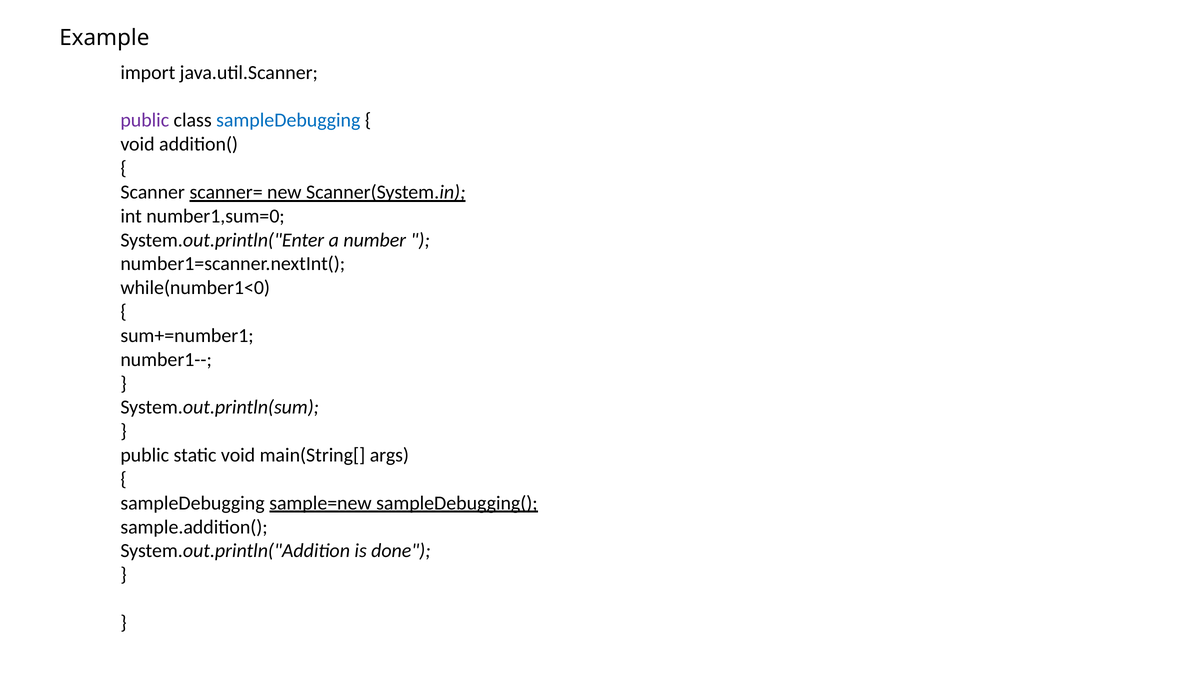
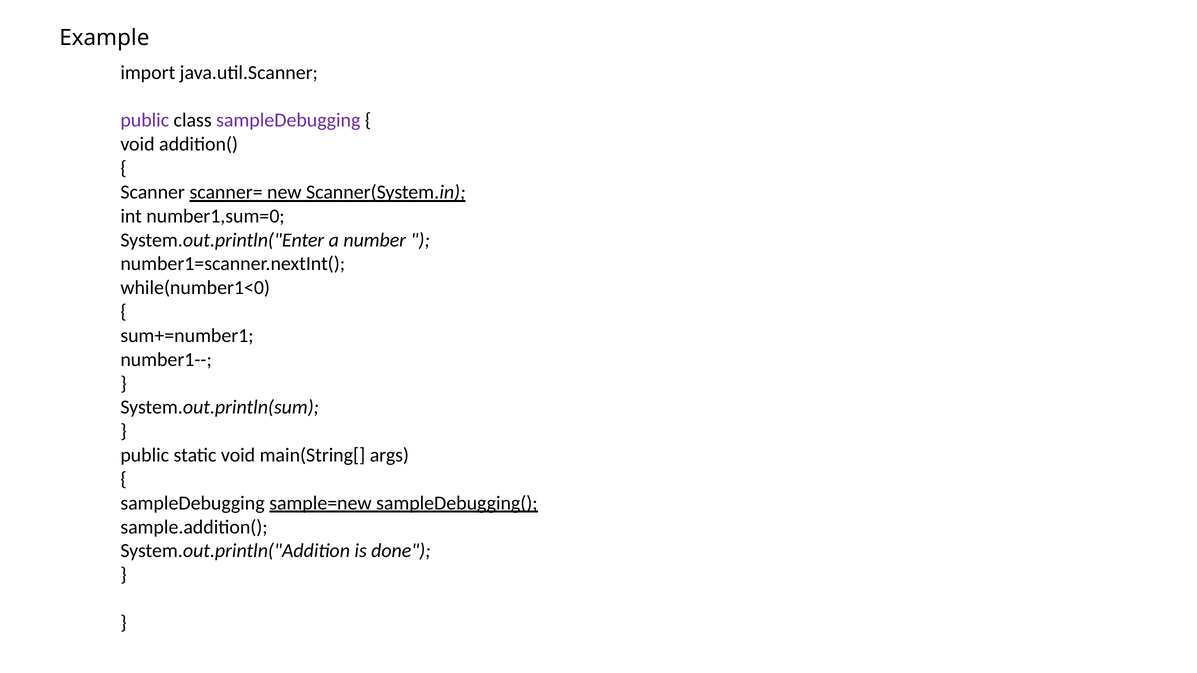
sampleDebugging at (288, 120) colour: blue -> purple
